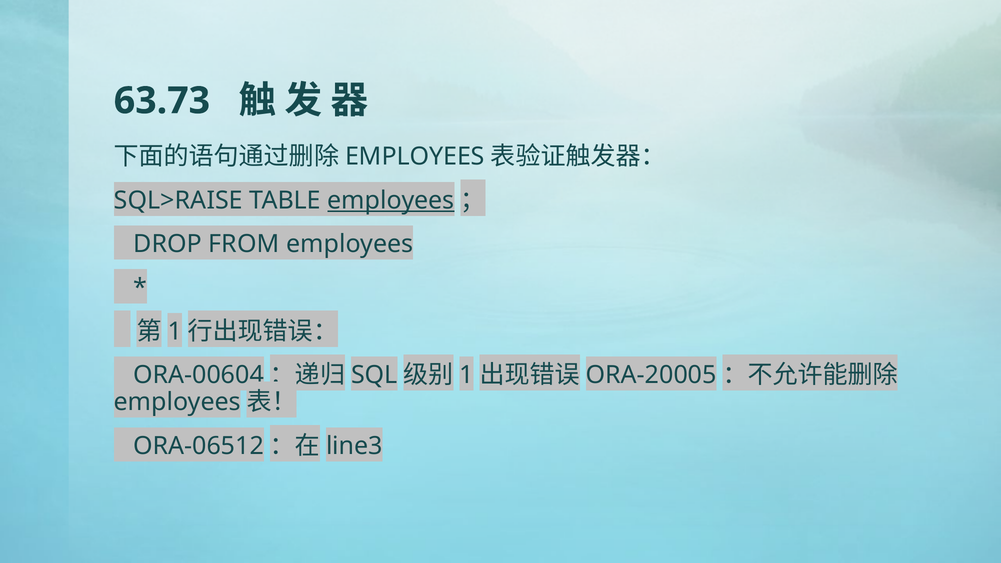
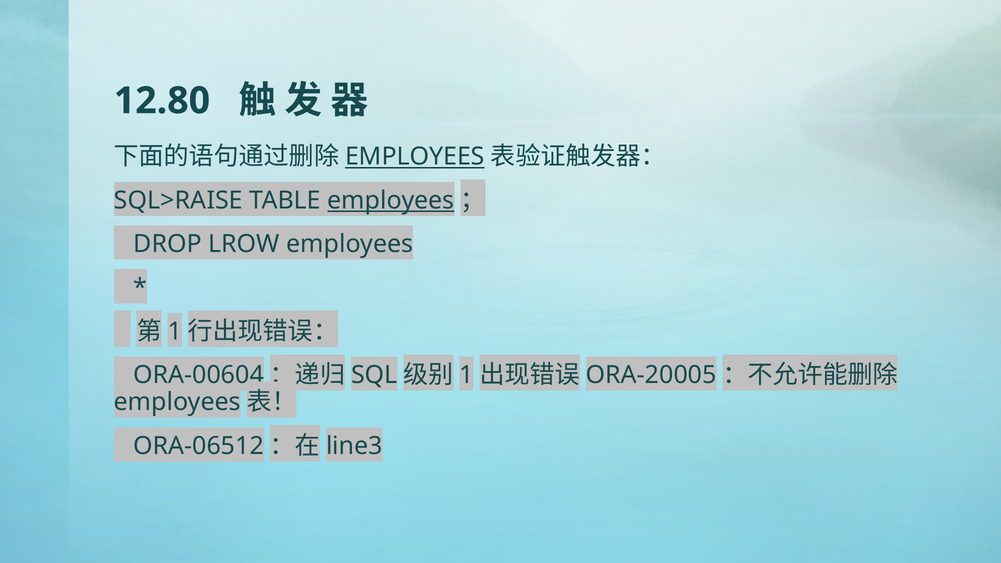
63.73: 63.73 -> 12.80
EMPLOYEES at (415, 157) underline: none -> present
FROM: FROM -> LROW
